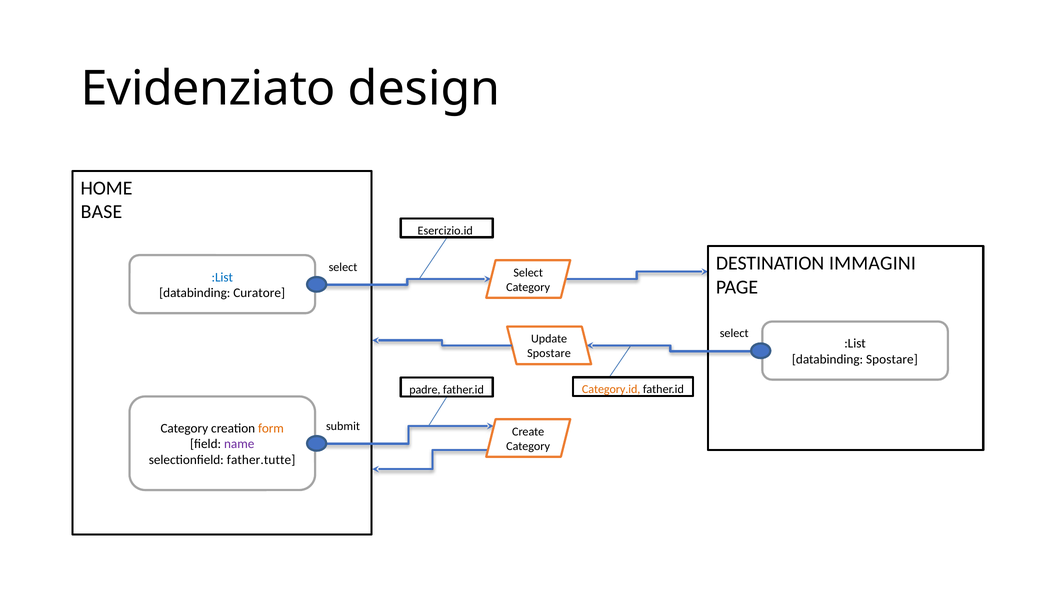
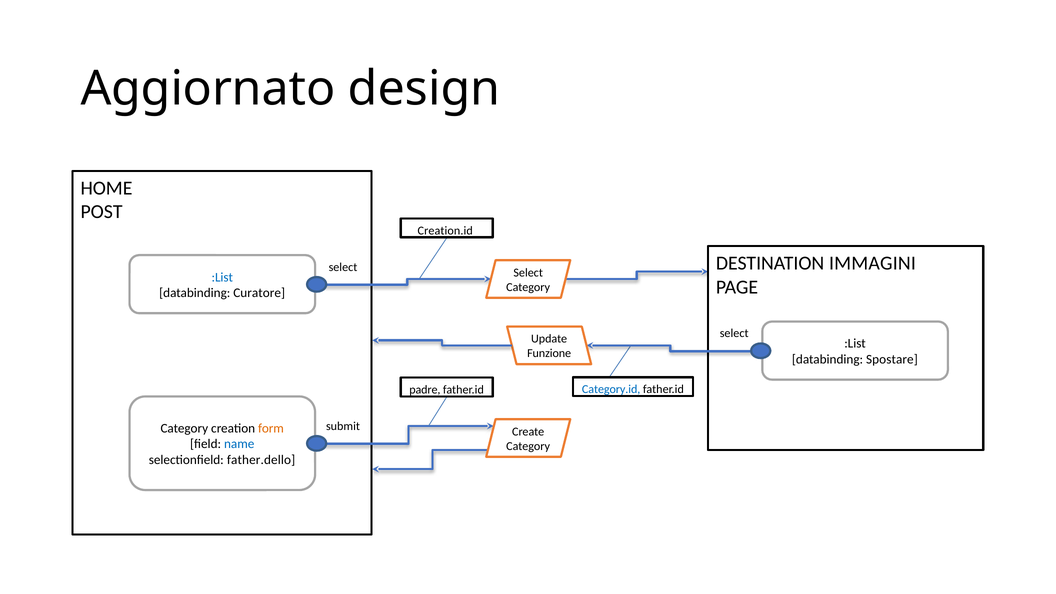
Evidenziato: Evidenziato -> Aggiornato
BASE: BASE -> POST
Esercizio.id: Esercizio.id -> Creation.id
Spostare at (549, 353): Spostare -> Funzione
Category.id colour: orange -> blue
name colour: purple -> blue
father.tutte: father.tutte -> father.dello
